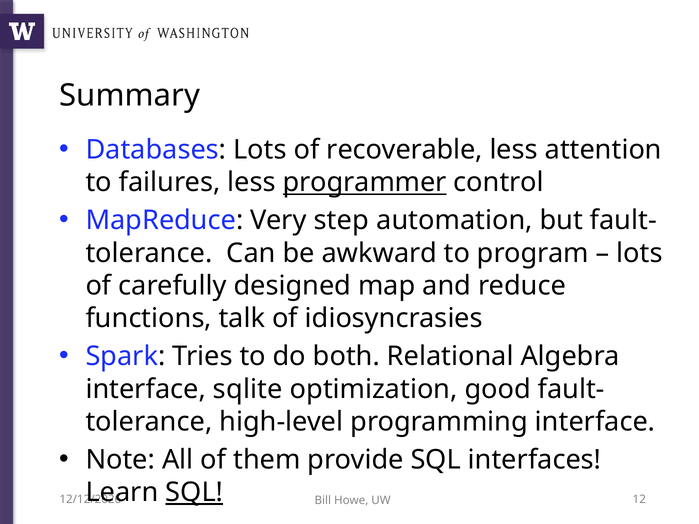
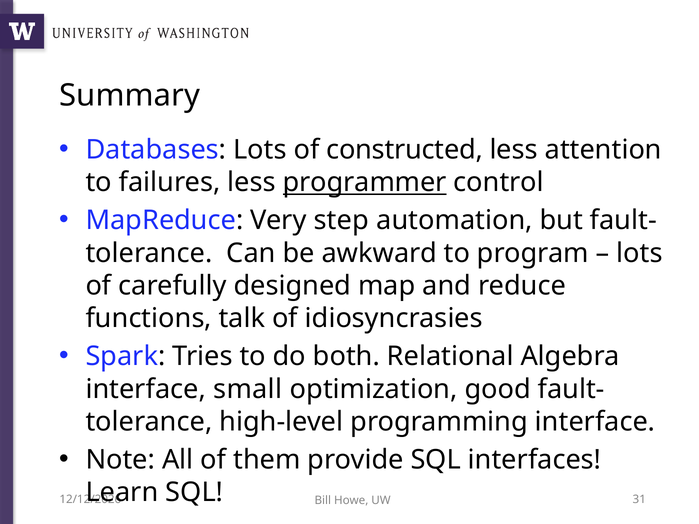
recoverable: recoverable -> constructed
sqlite: sqlite -> small
SQL at (194, 493) underline: present -> none
12: 12 -> 31
